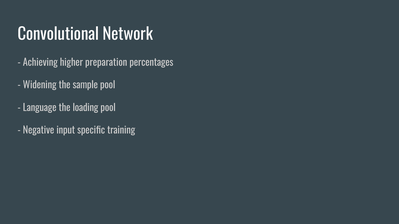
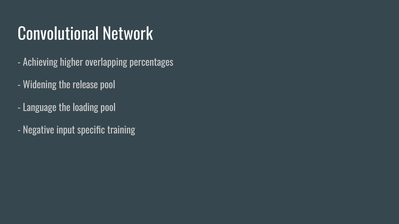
preparation: preparation -> overlapping
sample: sample -> release
